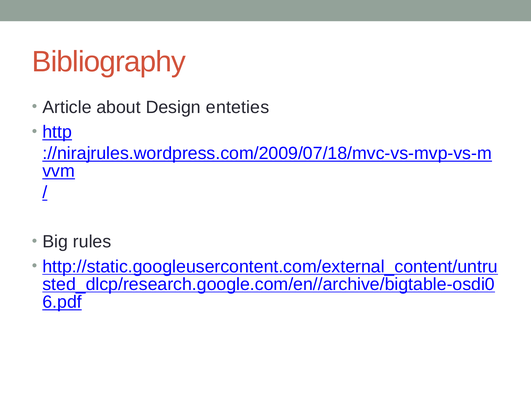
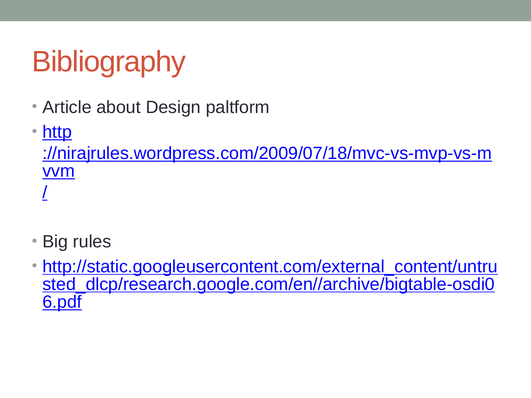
enteties: enteties -> paltform
